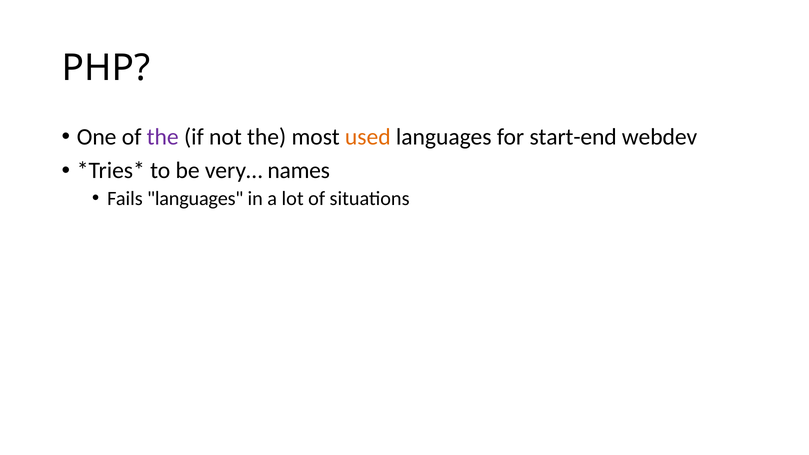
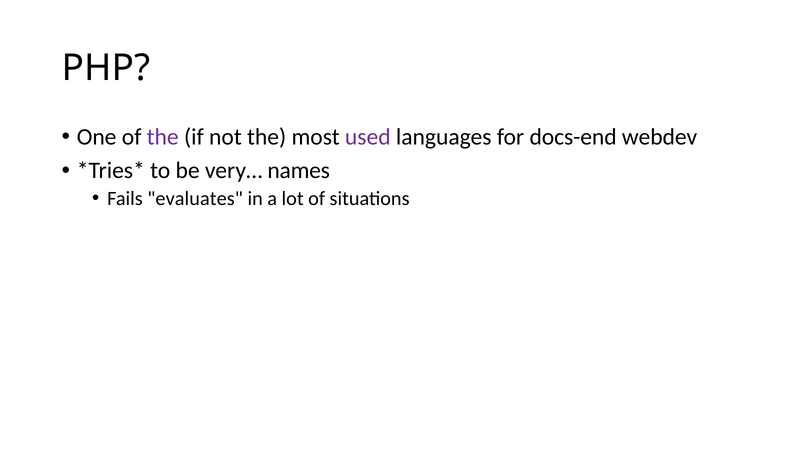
used colour: orange -> purple
start-end: start-end -> docs-end
Fails languages: languages -> evaluates
